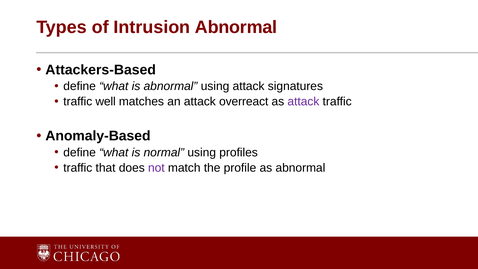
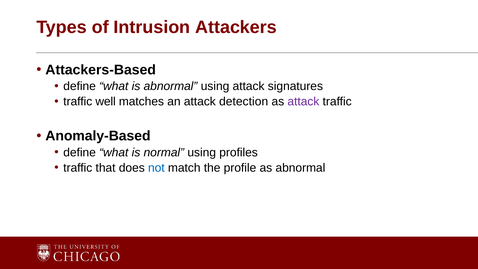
Intrusion Abnormal: Abnormal -> Attackers
overreact: overreact -> detection
not colour: purple -> blue
